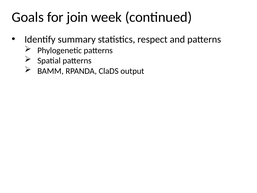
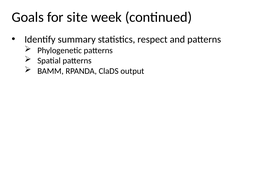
join: join -> site
